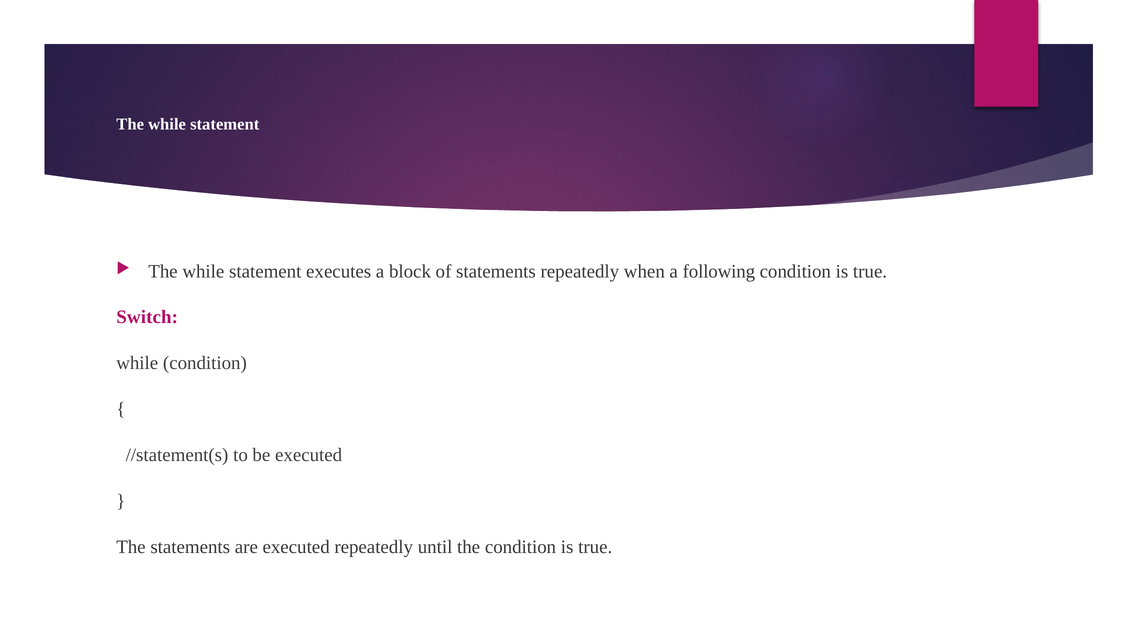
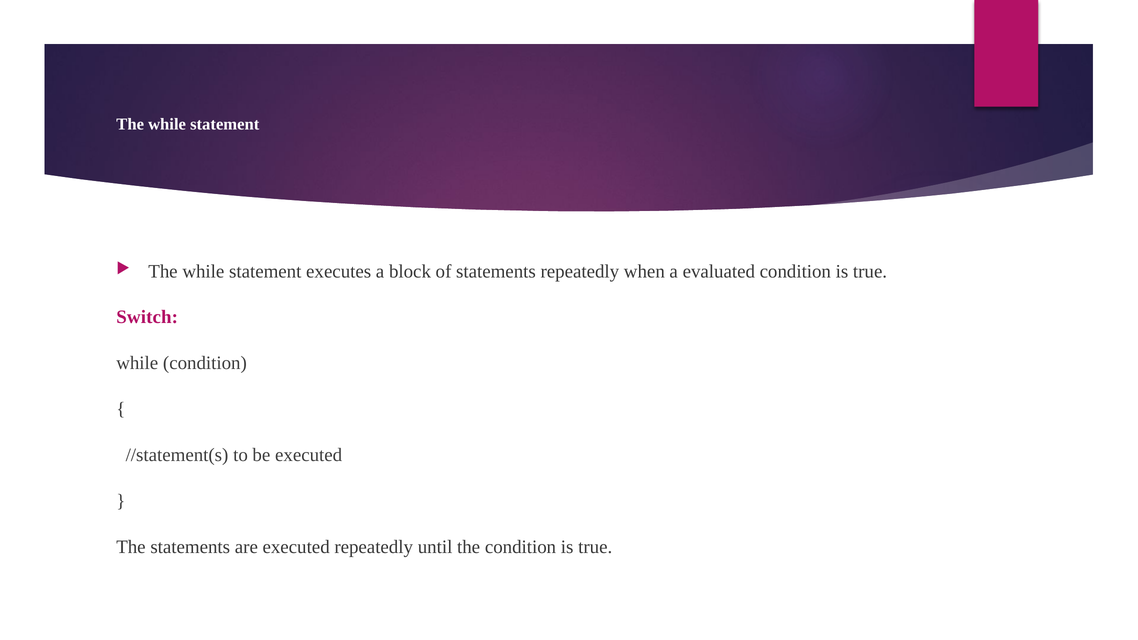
following: following -> evaluated
